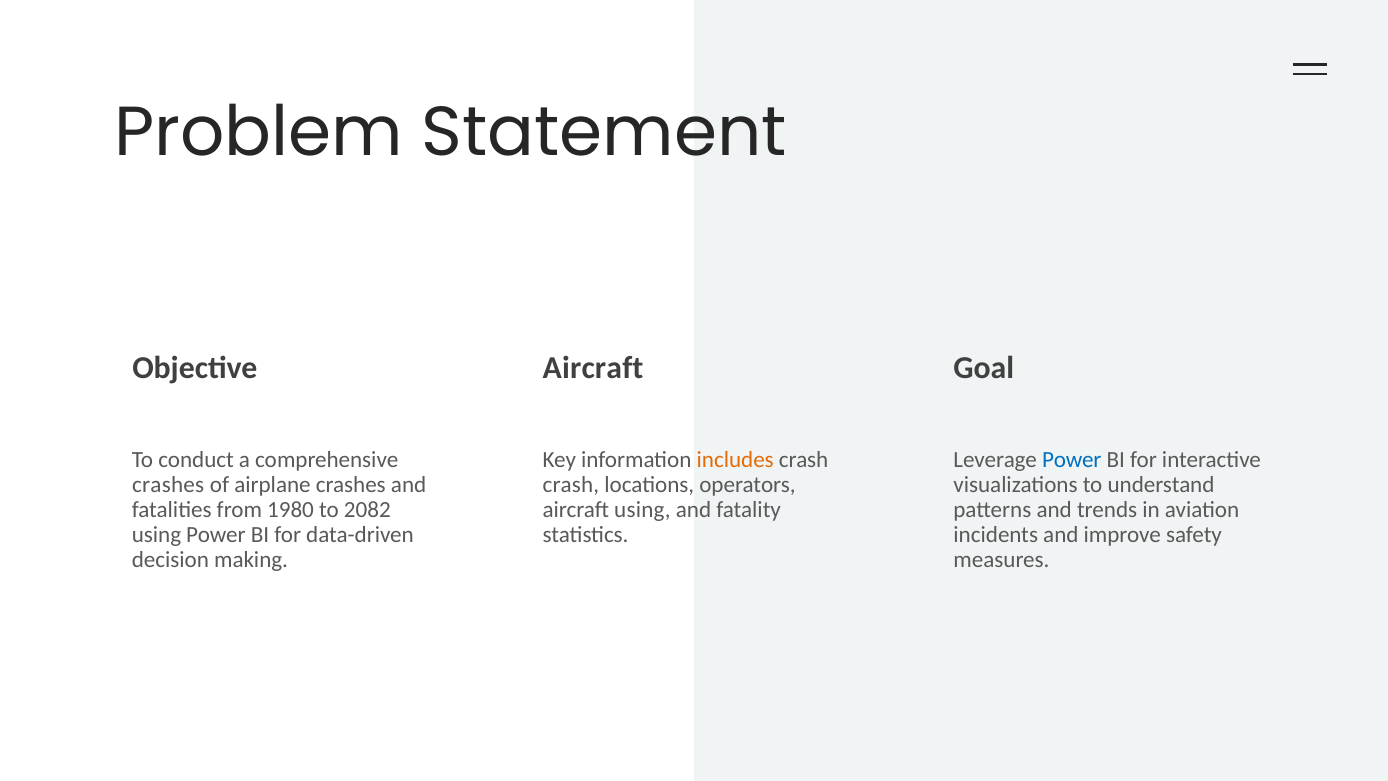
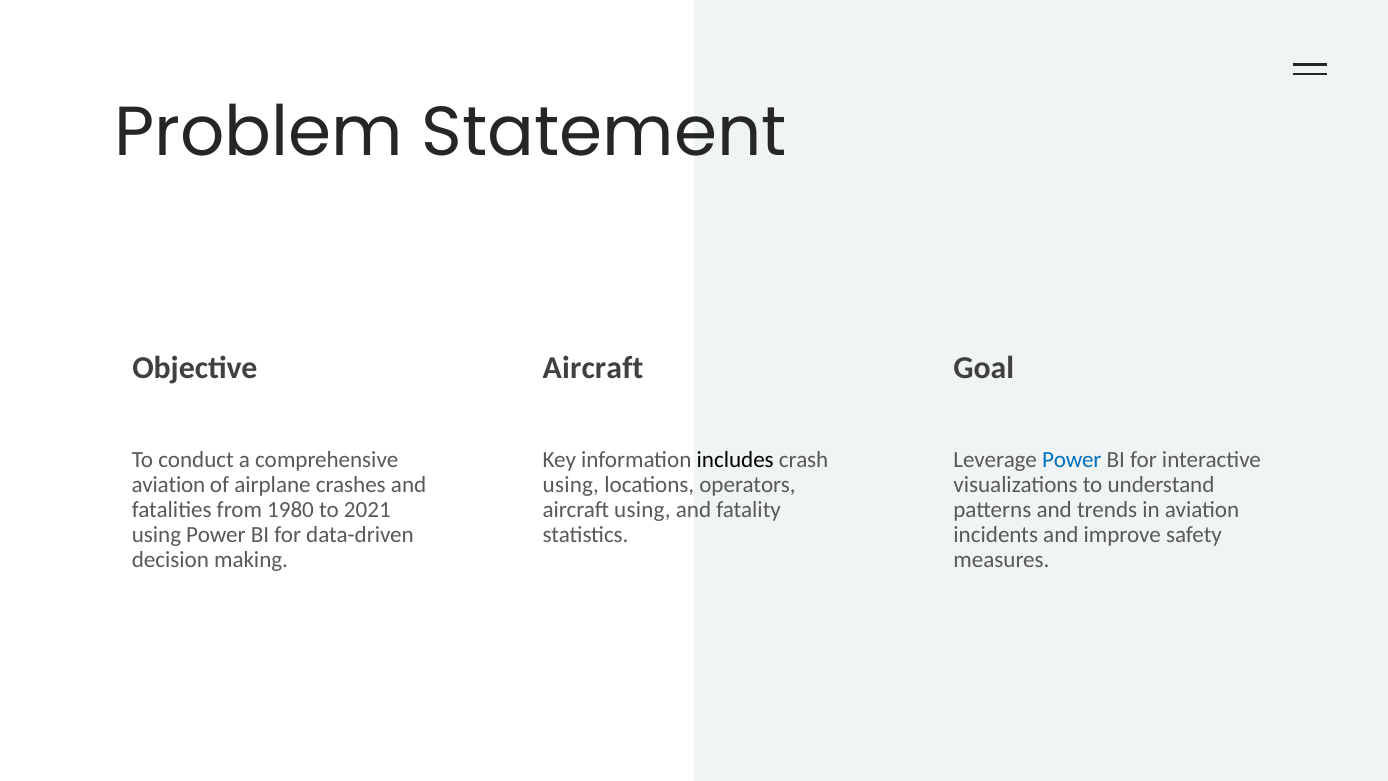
includes colour: orange -> black
crashes at (168, 485): crashes -> aviation
crash at (571, 485): crash -> using
2082: 2082 -> 2021
